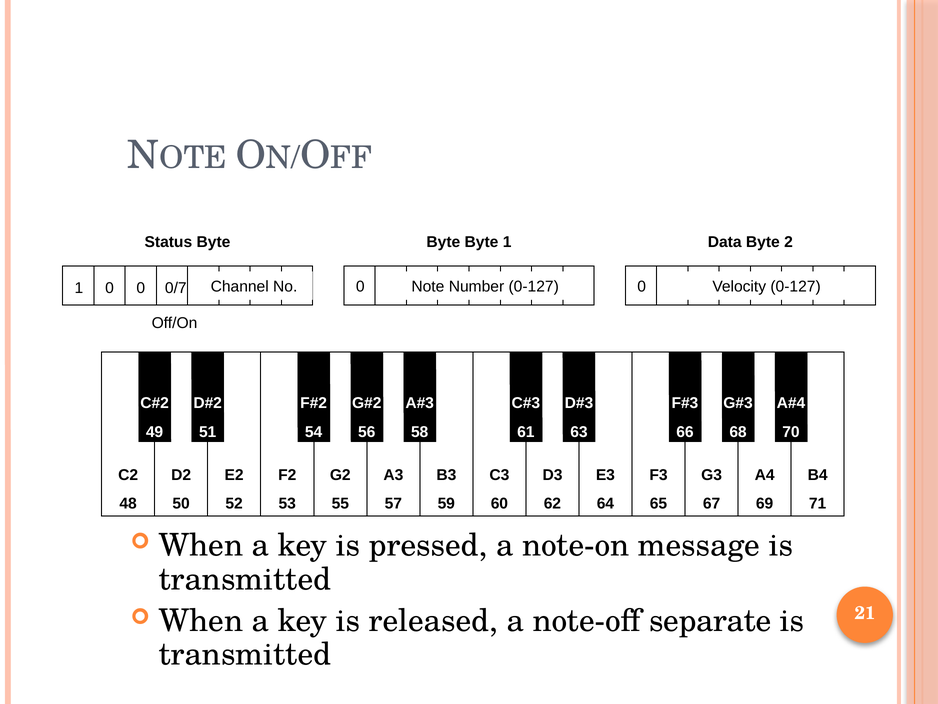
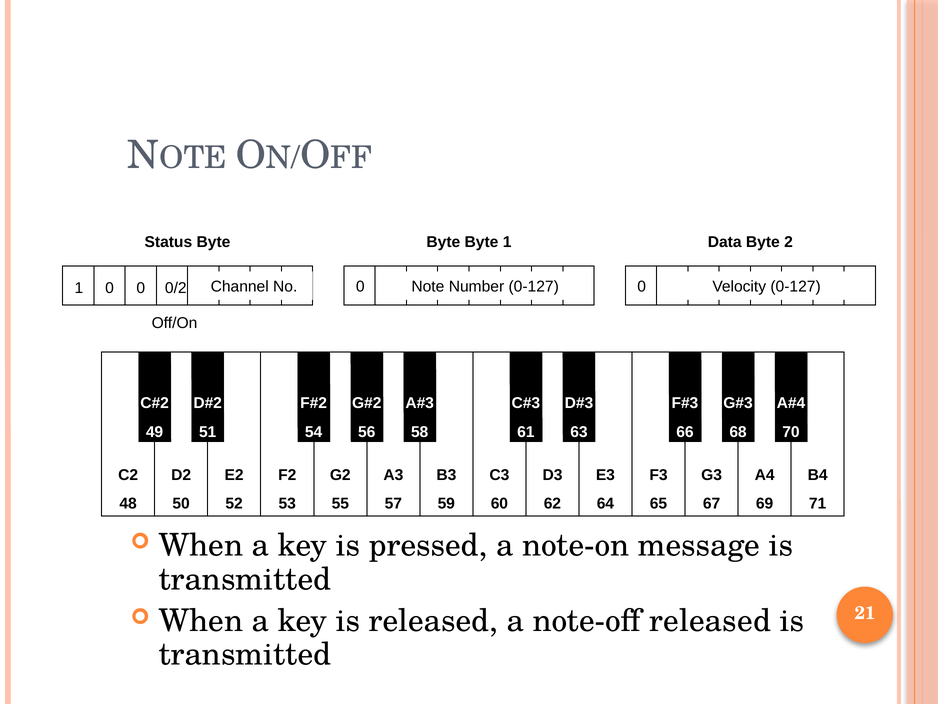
0/7: 0/7 -> 0/2
note-off separate: separate -> released
